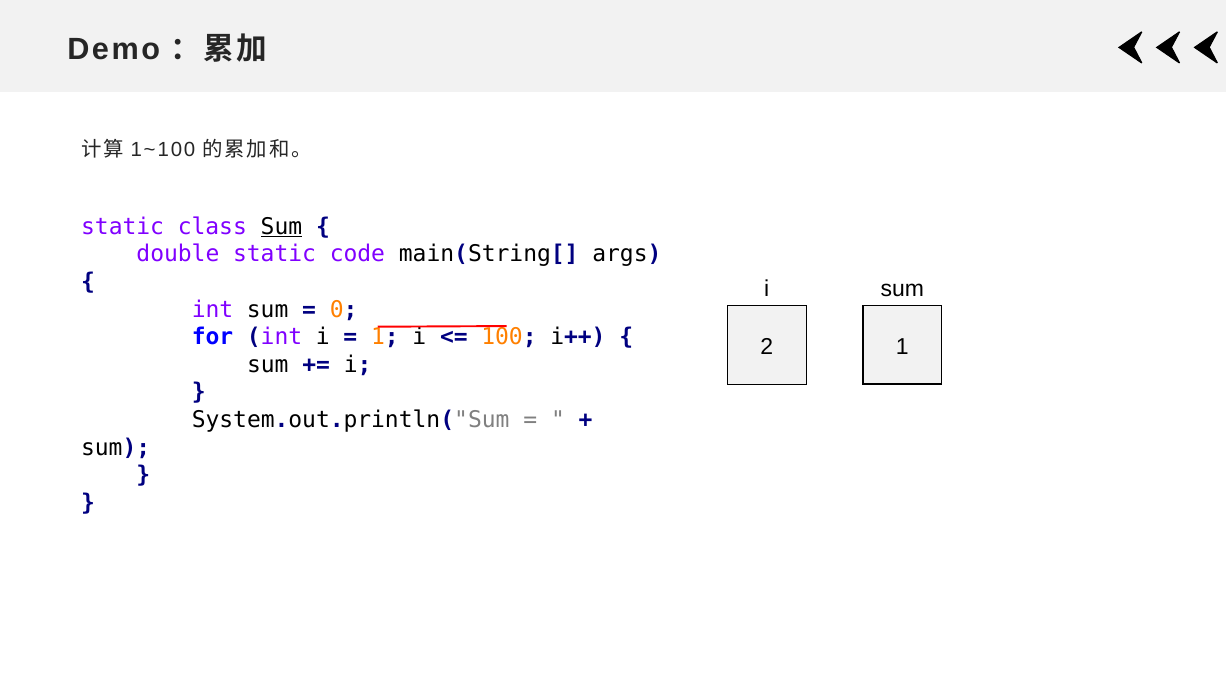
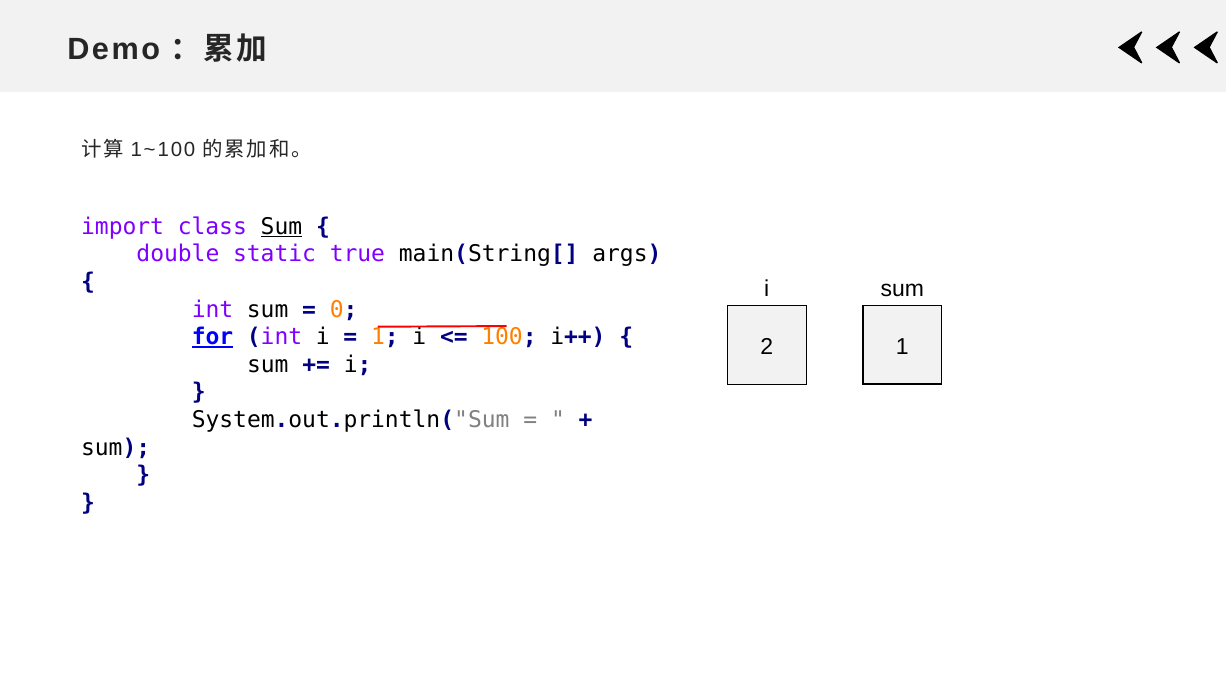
static at (123, 227): static -> import
code: code -> true
for underline: none -> present
